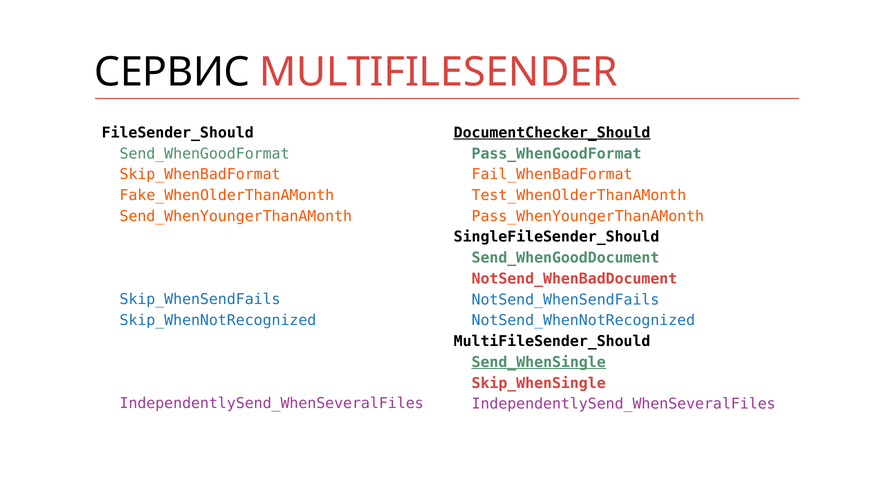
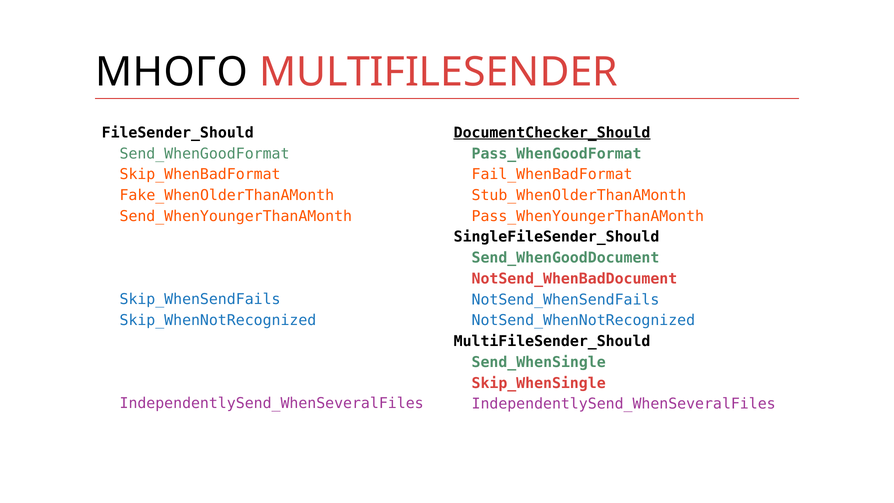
СЕРВИС: СЕРВИС -> МНОГО
Test_WhenOlderThanAMonth: Test_WhenOlderThanAMonth -> Stub_WhenOlderThanAMonth
Send_WhenSingle underline: present -> none
